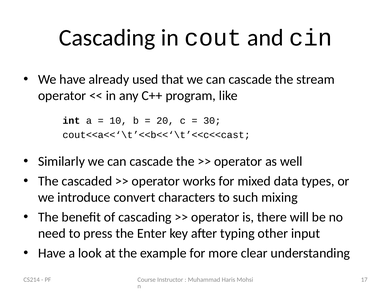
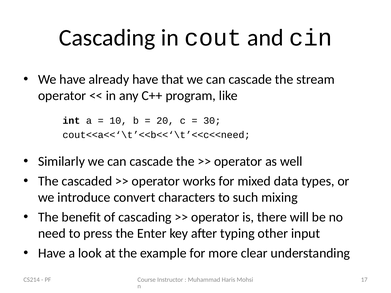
already used: used -> have
cout<<a<<‘\t’<<b<<‘\t’<<c<<cast: cout<<a<<‘\t’<<b<<‘\t’<<c<<cast -> cout<<a<<‘\t’<<b<<‘\t’<<c<<need
